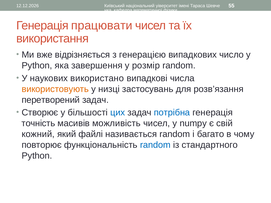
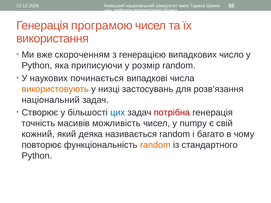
працювати: працювати -> програмою
відрізняється: відрізняється -> скороченням
завершення: завершення -> приписуючи
використано: використано -> починається
перетворений at (51, 100): перетворений -> національний
потрібна colour: blue -> red
файлі: файлі -> деяка
random at (155, 145) colour: blue -> orange
